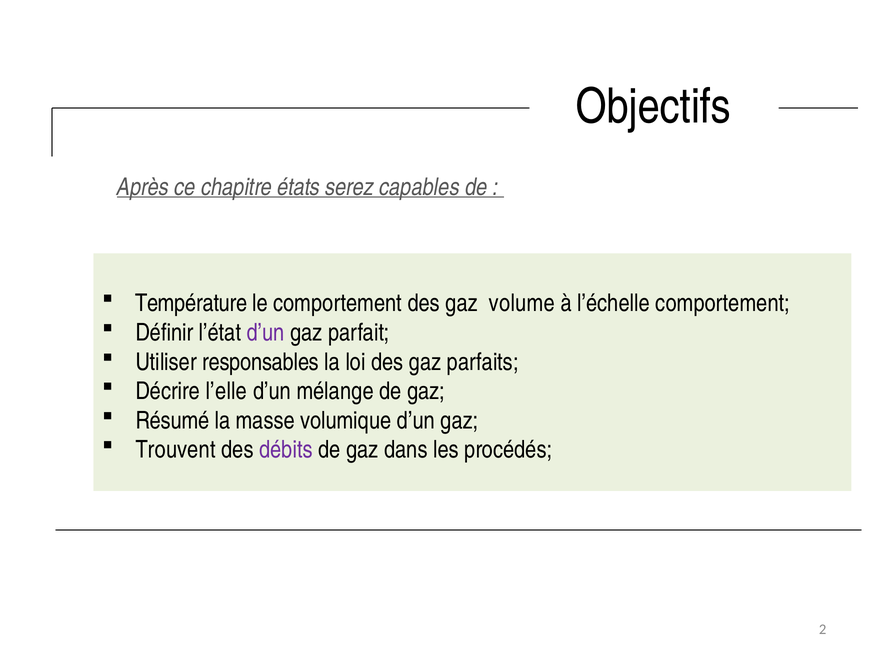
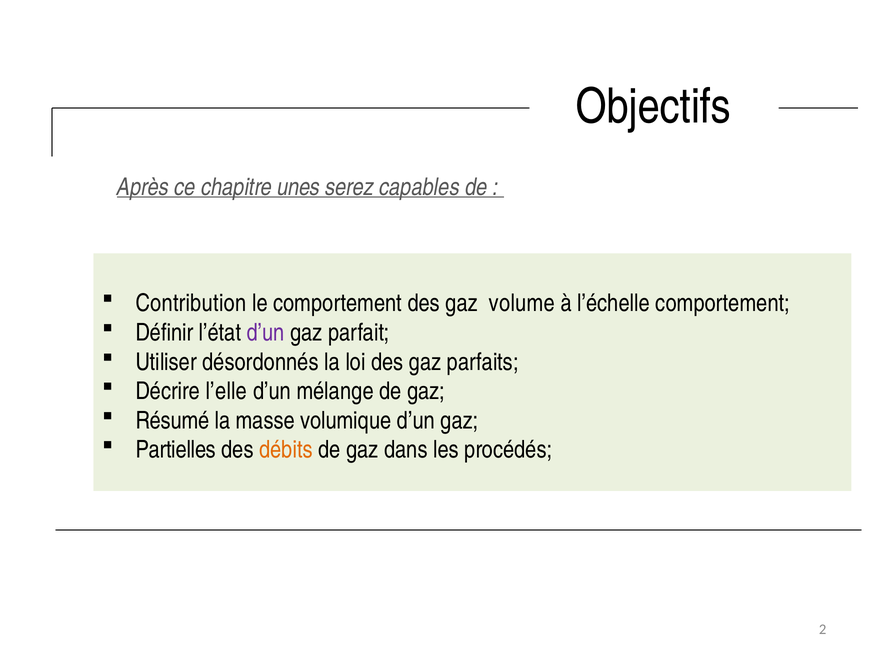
états: états -> unes
Température: Température -> Contribution
responsables: responsables -> désordonnés
Trouvent: Trouvent -> Partielles
débits colour: purple -> orange
